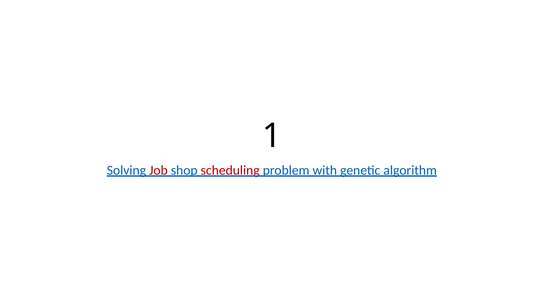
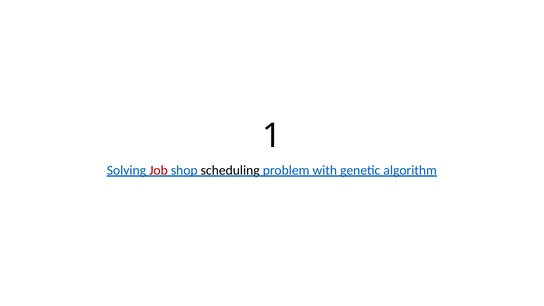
scheduling colour: red -> black
